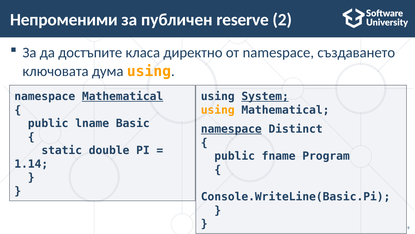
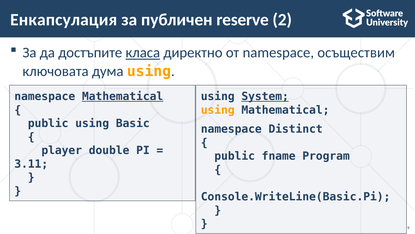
Непроменими: Непроменими -> Енкапсулация
класа underline: none -> present
създаването: създаването -> осъществим
public lname: lname -> using
namespace at (231, 129) underline: present -> none
static: static -> player
1.14: 1.14 -> 3.11
